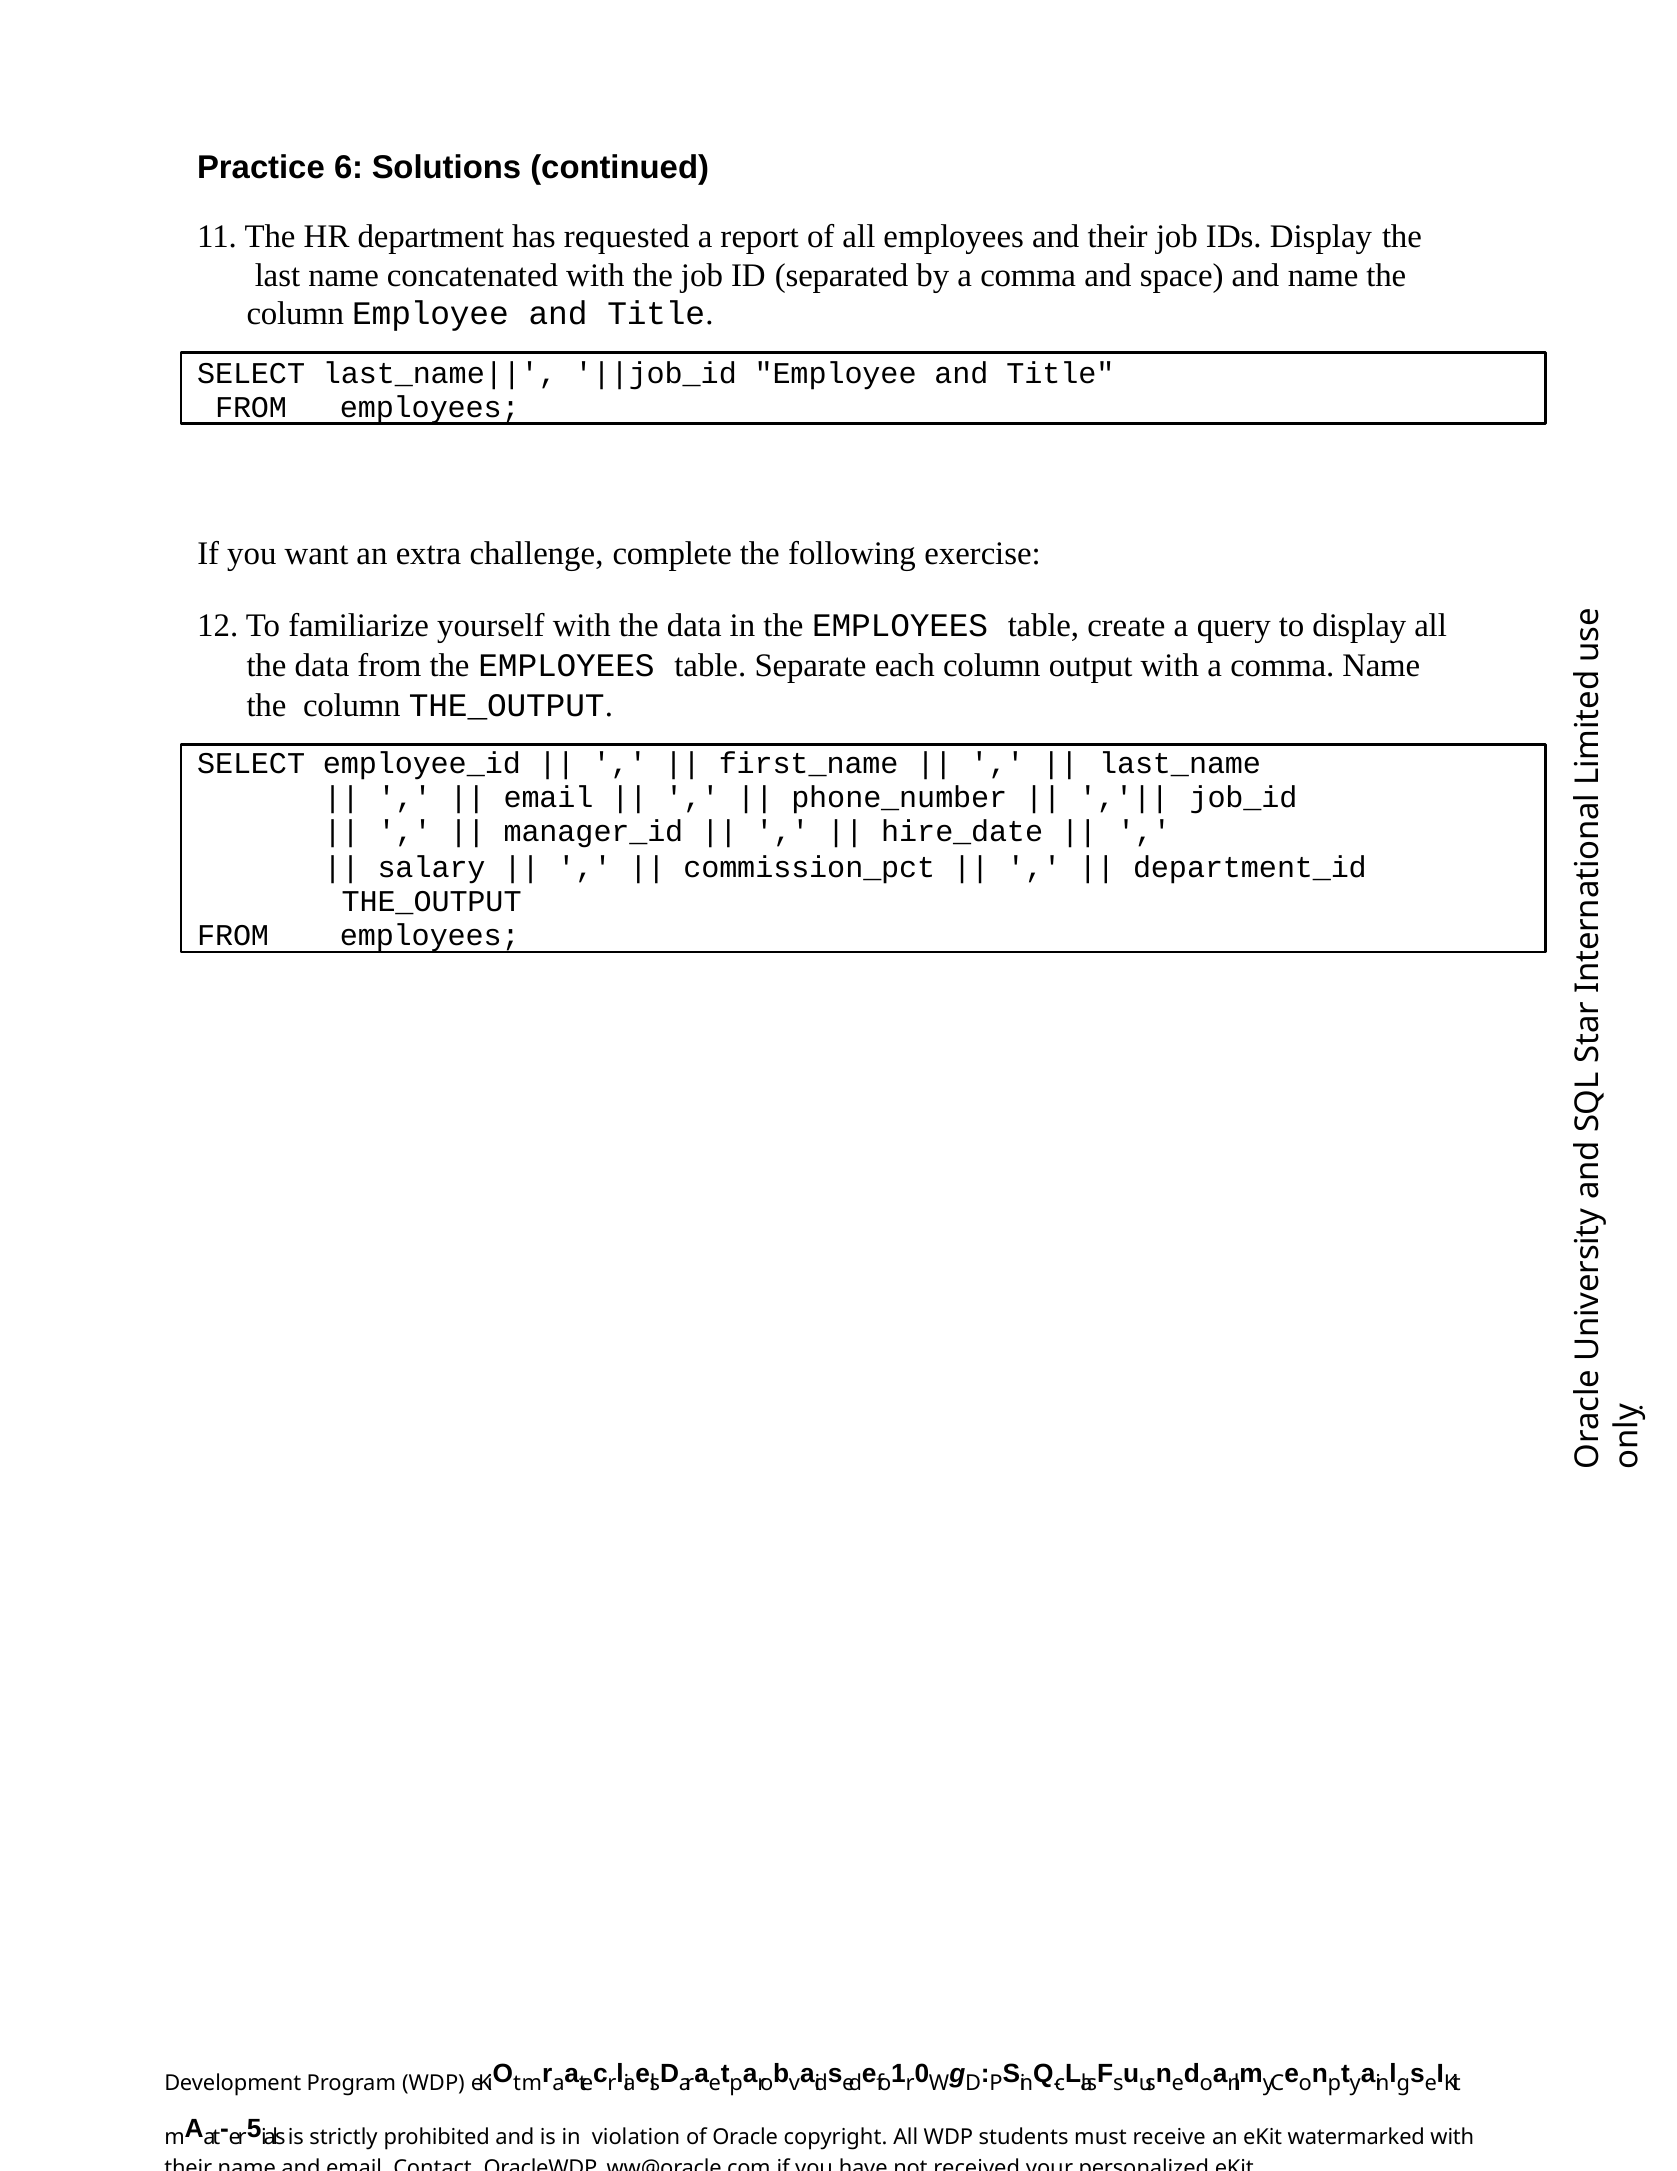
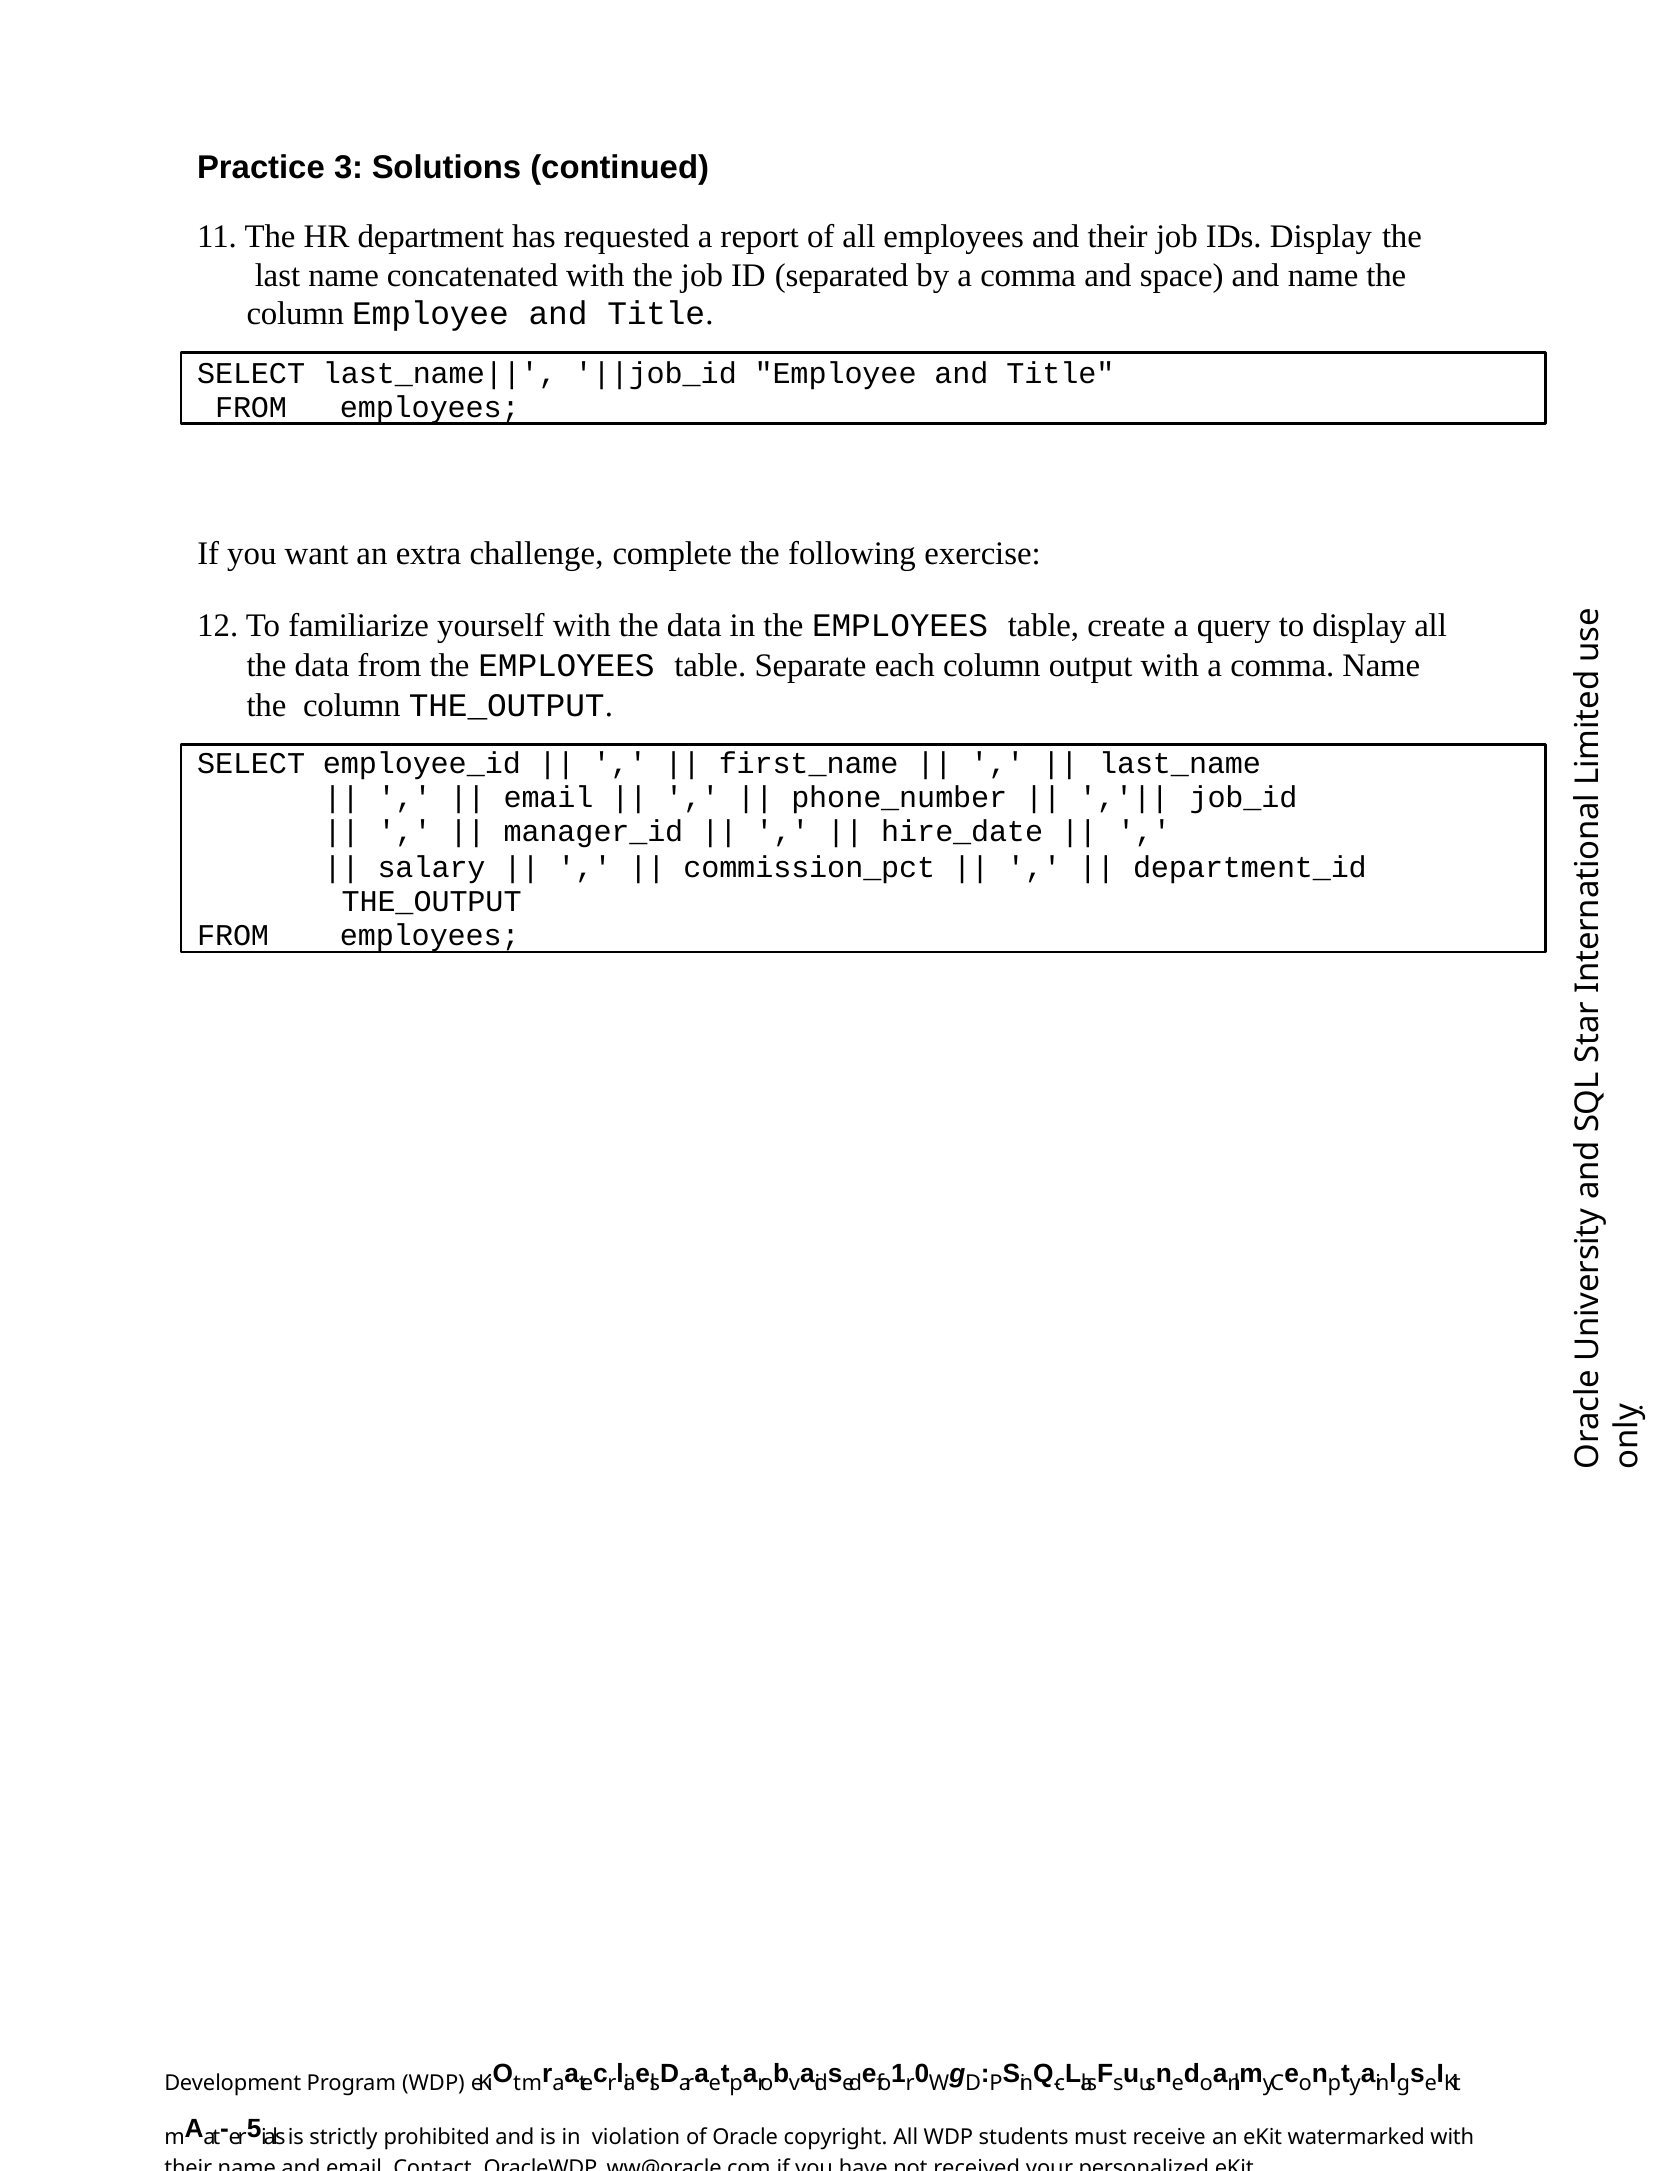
6: 6 -> 3
